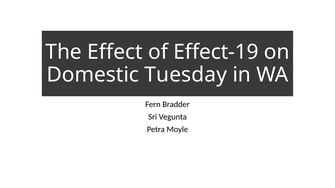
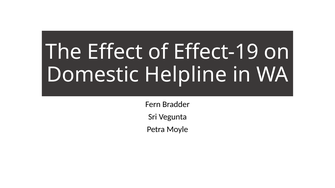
Tuesday: Tuesday -> Helpline
